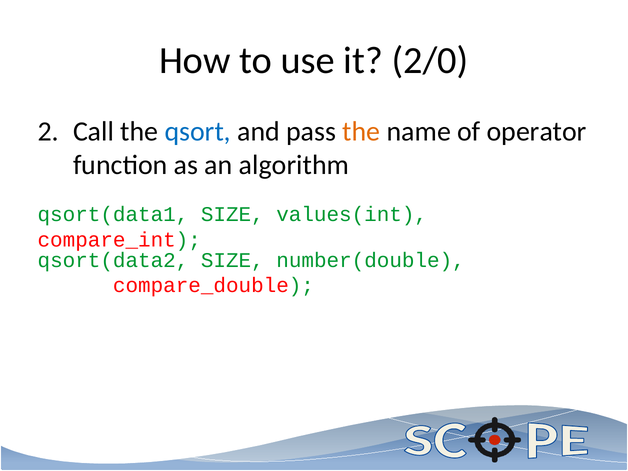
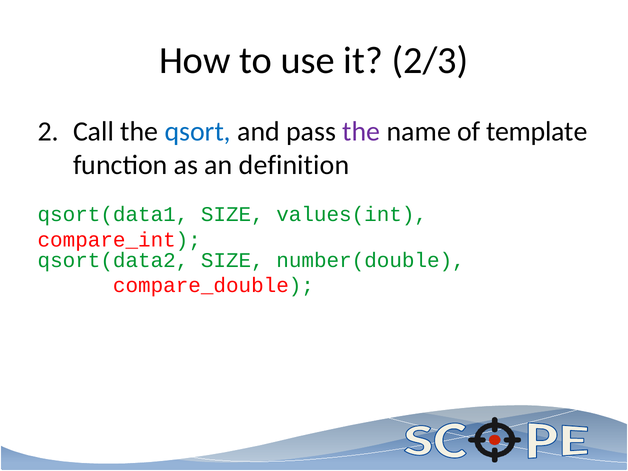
2/0: 2/0 -> 2/3
the at (361, 132) colour: orange -> purple
operator: operator -> template
algorithm: algorithm -> definition
